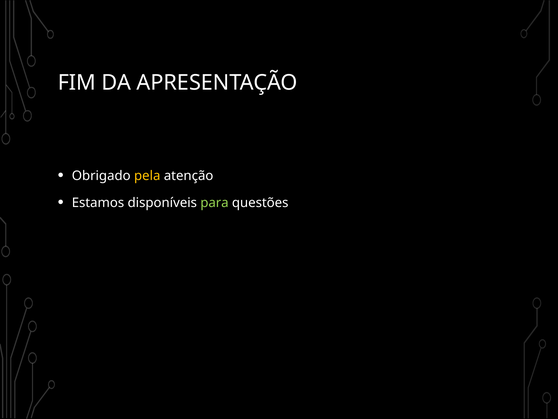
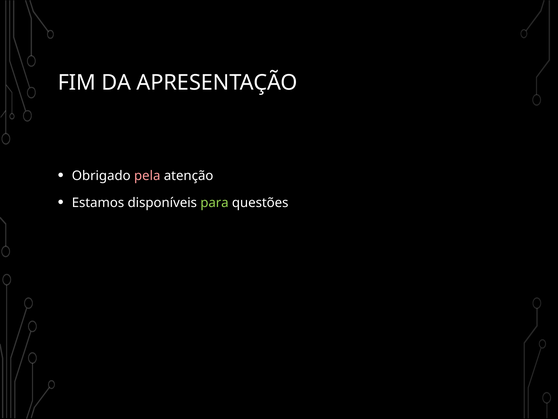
pela colour: yellow -> pink
